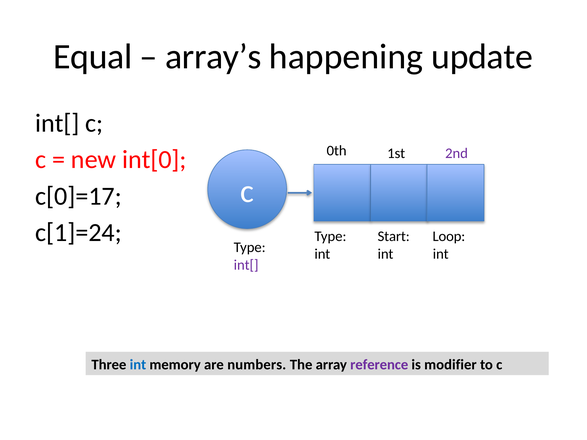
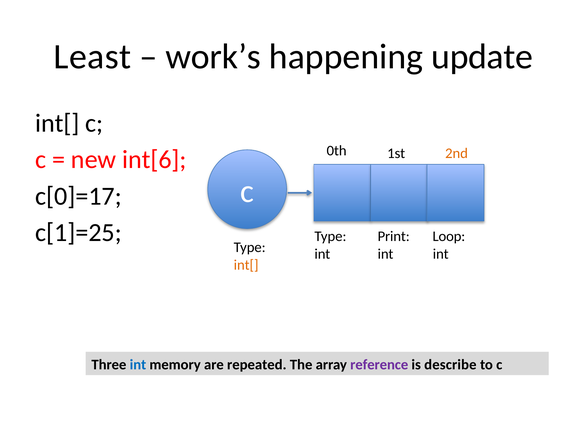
Equal: Equal -> Least
array’s: array’s -> work’s
2nd colour: purple -> orange
int[0: int[0 -> int[6
c[1]=24: c[1]=24 -> c[1]=25
Start: Start -> Print
int[ at (246, 265) colour: purple -> orange
numbers: numbers -> repeated
modifier: modifier -> describe
